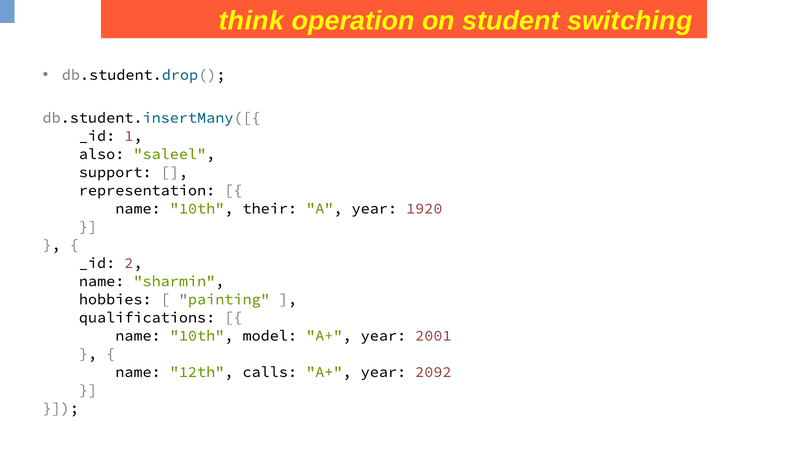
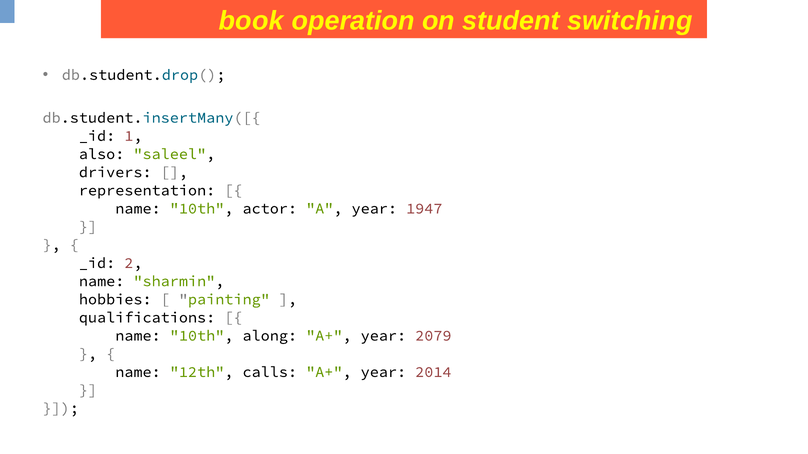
think: think -> book
support: support -> drivers
their: their -> actor
1920: 1920 -> 1947
model: model -> along
2001: 2001 -> 2079
2092: 2092 -> 2014
